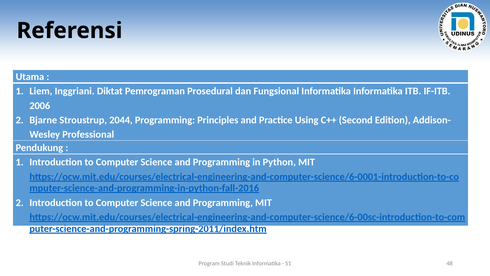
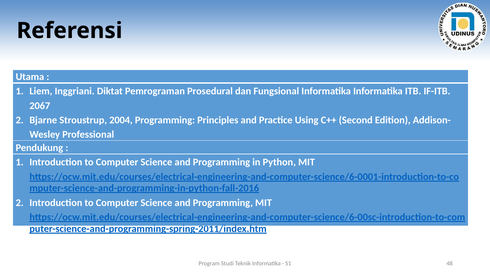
2006: 2006 -> 2067
2044: 2044 -> 2004
